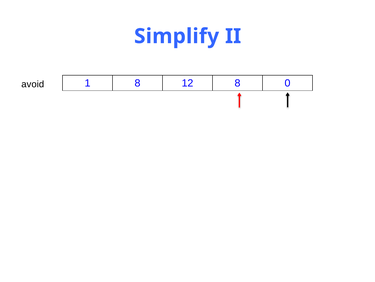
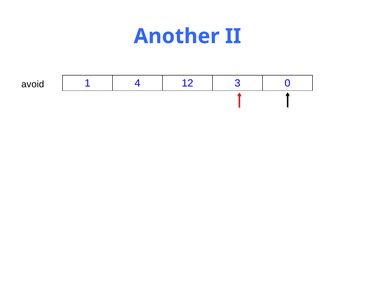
Simplify: Simplify -> Another
1 8: 8 -> 4
12 8: 8 -> 3
